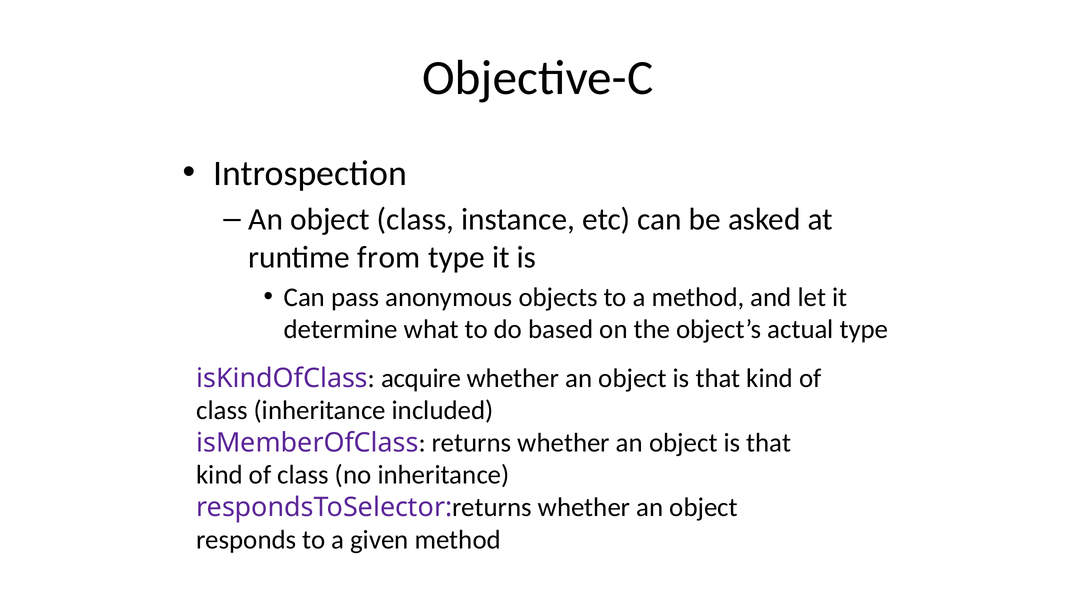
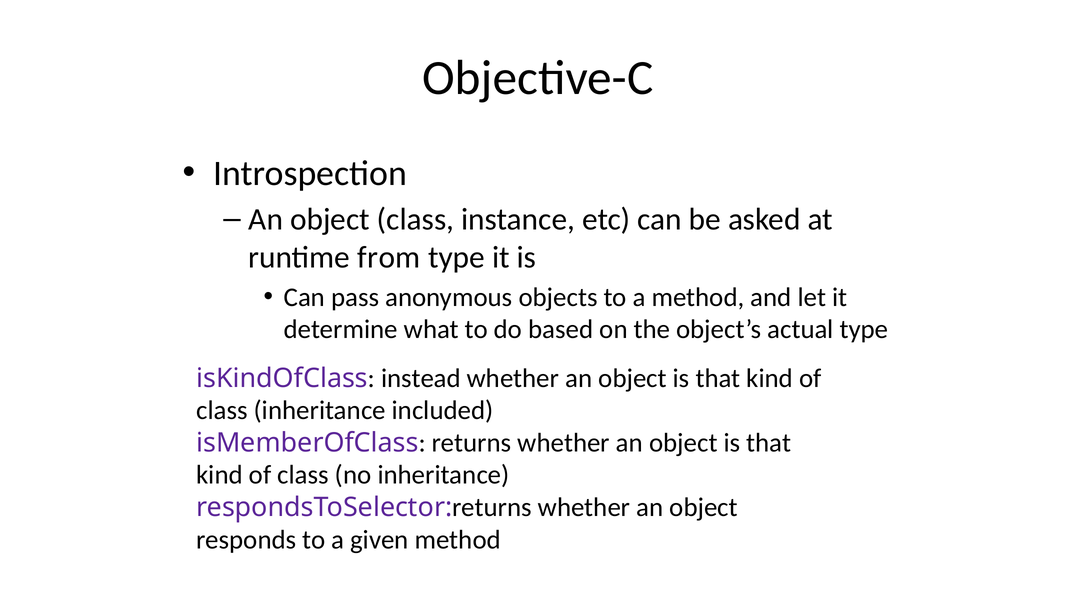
acquire: acquire -> instead
